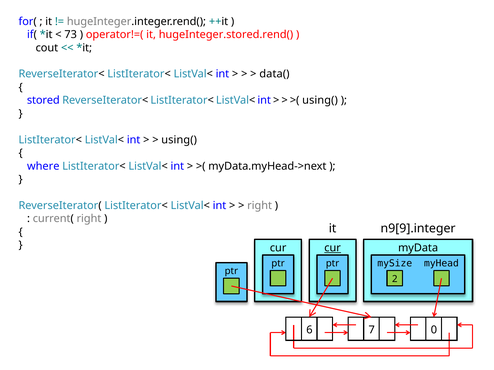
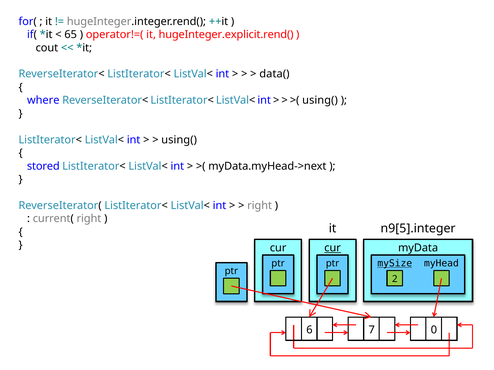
73: 73 -> 65
hugeInteger.stored.rend(: hugeInteger.stored.rend( -> hugeInteger.explicit.rend(
stored: stored -> where
where: where -> stored
n9[9].integer: n9[9].integer -> n9[5].integer
mySize underline: none -> present
